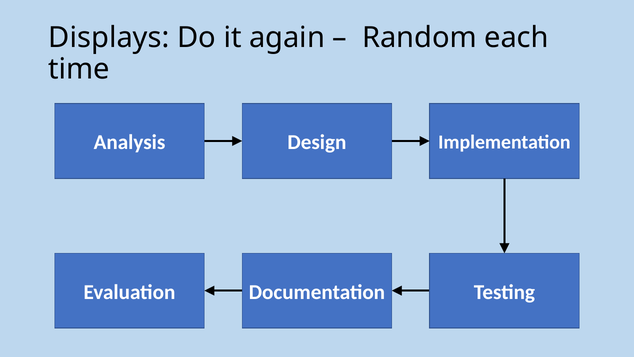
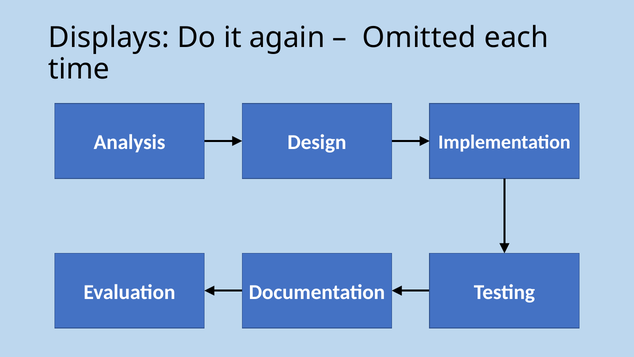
Random: Random -> Omitted
